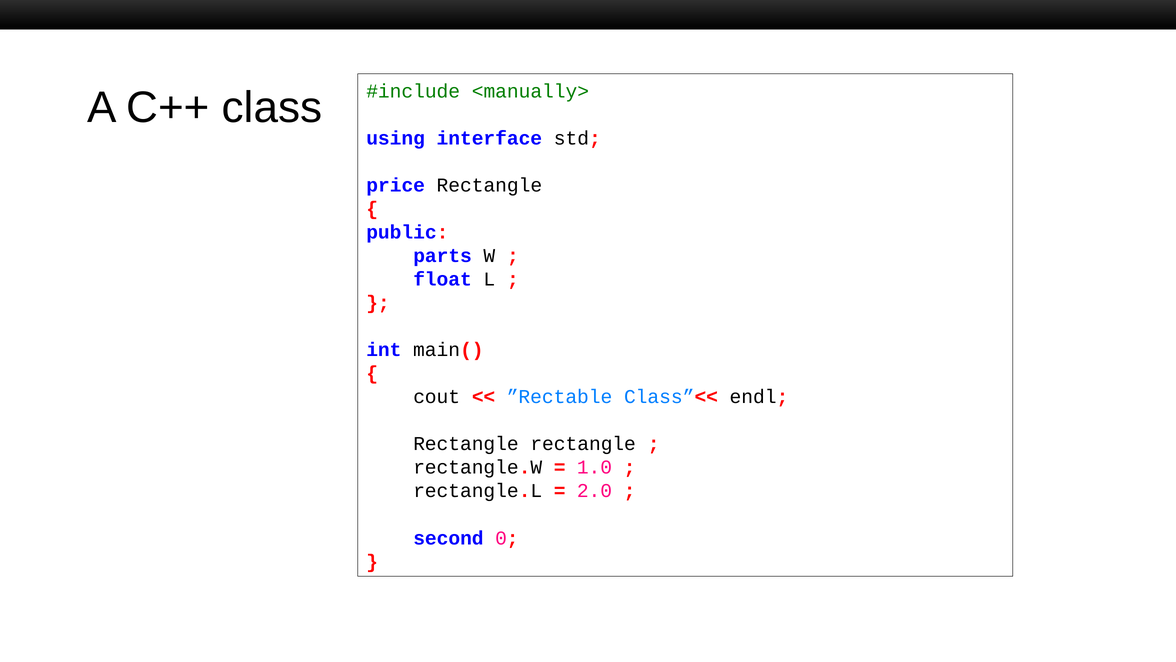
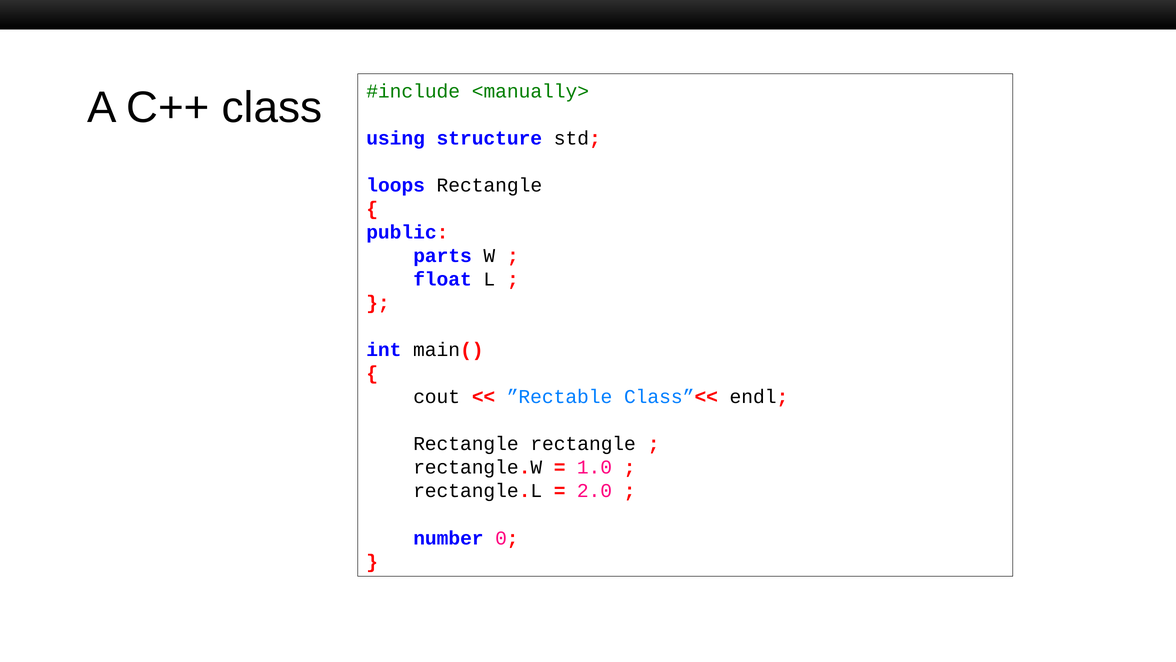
interface: interface -> structure
price: price -> loops
second: second -> number
